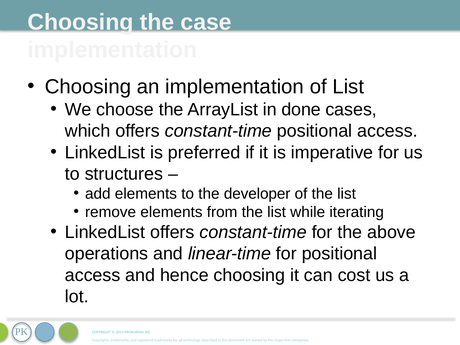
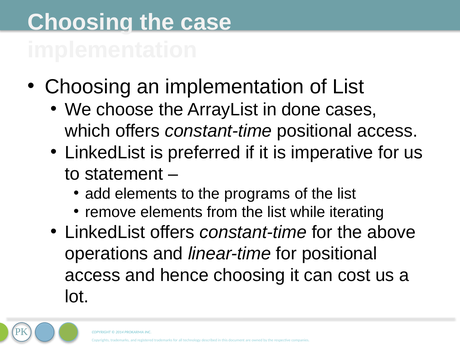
structures: structures -> statement
developer: developer -> programs
